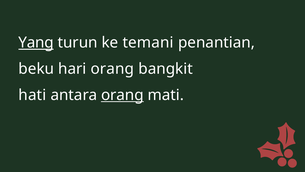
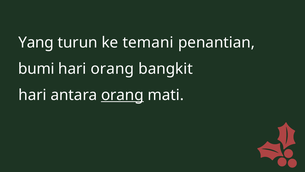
Yang underline: present -> none
beku: beku -> bumi
hati at (32, 95): hati -> hari
